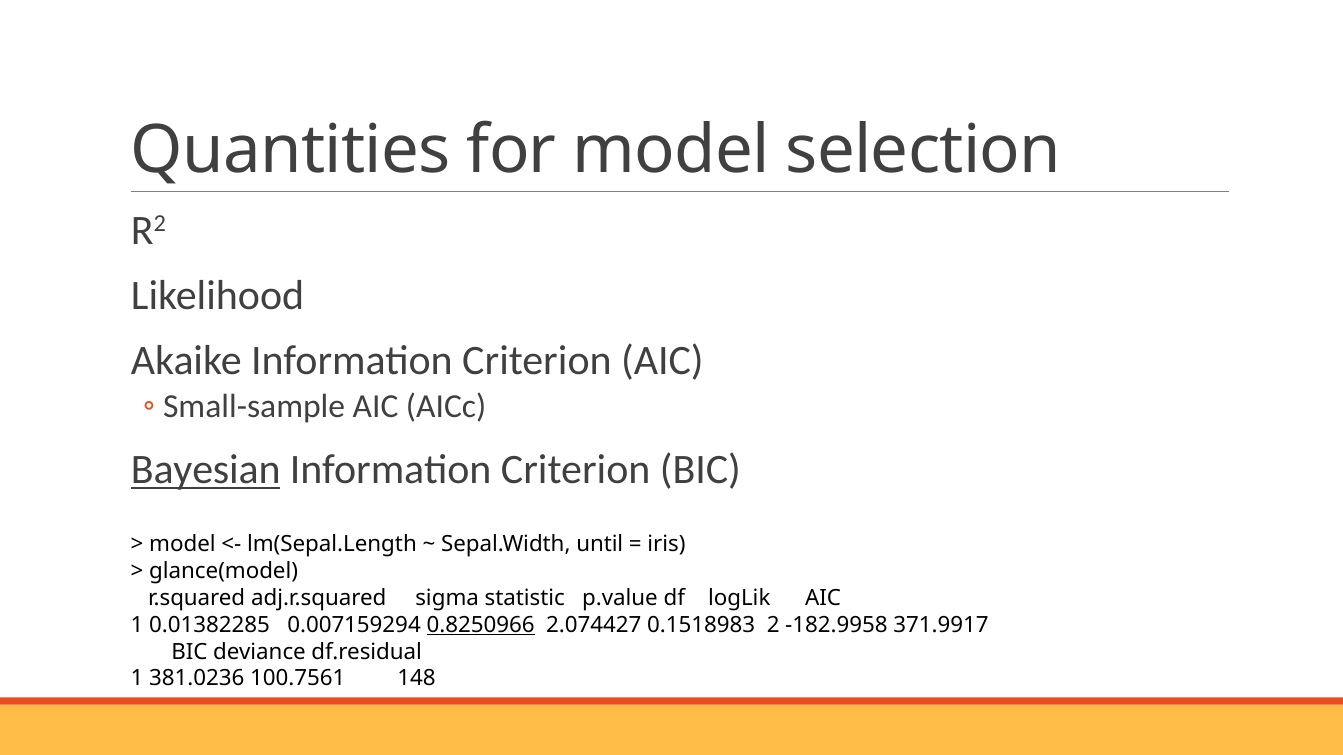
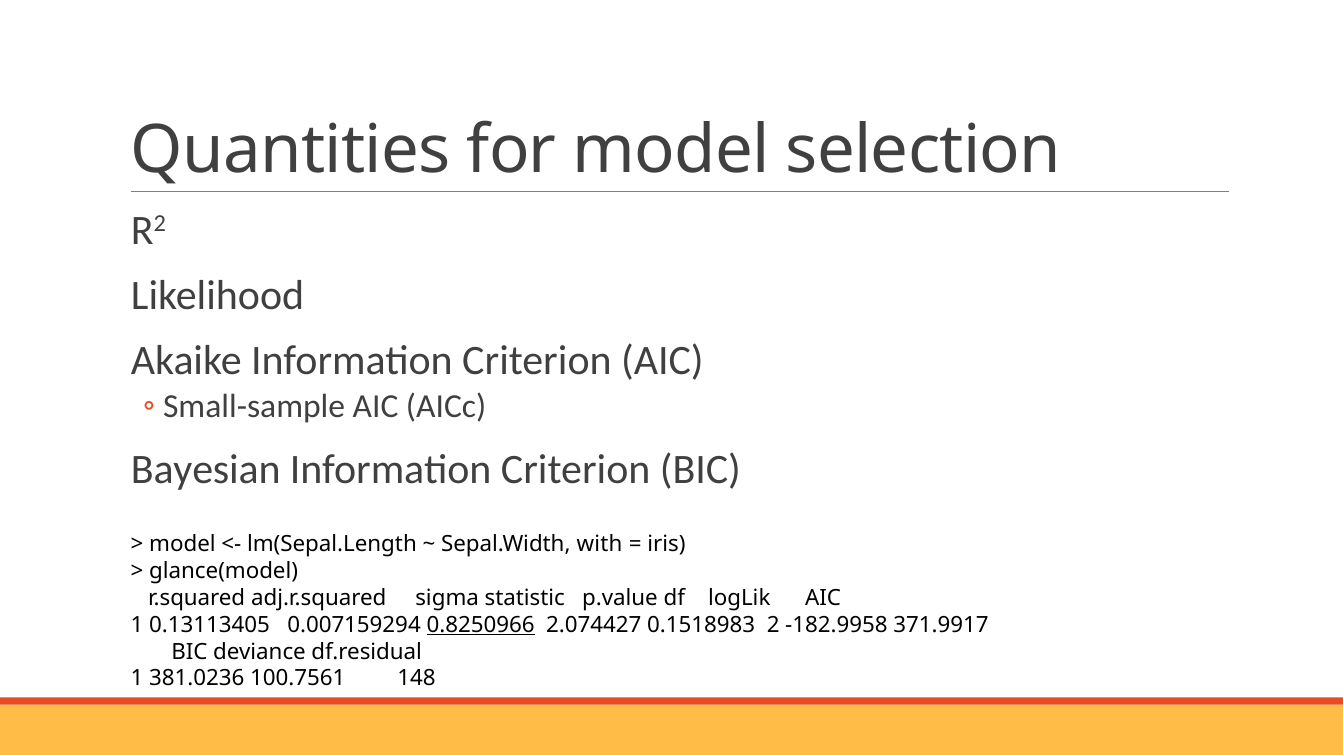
Bayesian underline: present -> none
until: until -> with
0.01382285: 0.01382285 -> 0.13113405
